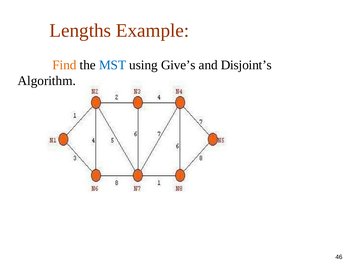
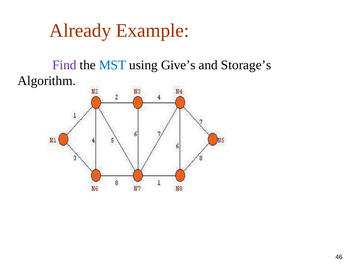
Lengths: Lengths -> Already
Find colour: orange -> purple
Disjoint’s: Disjoint’s -> Storage’s
